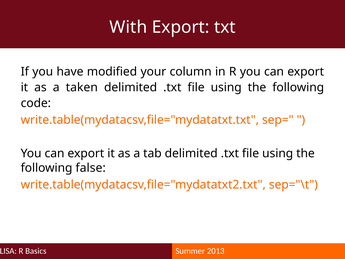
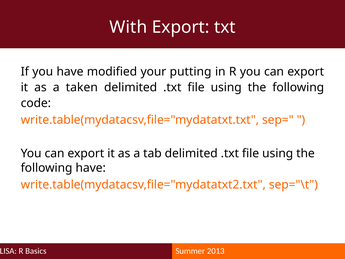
column: column -> putting
following false: false -> have
